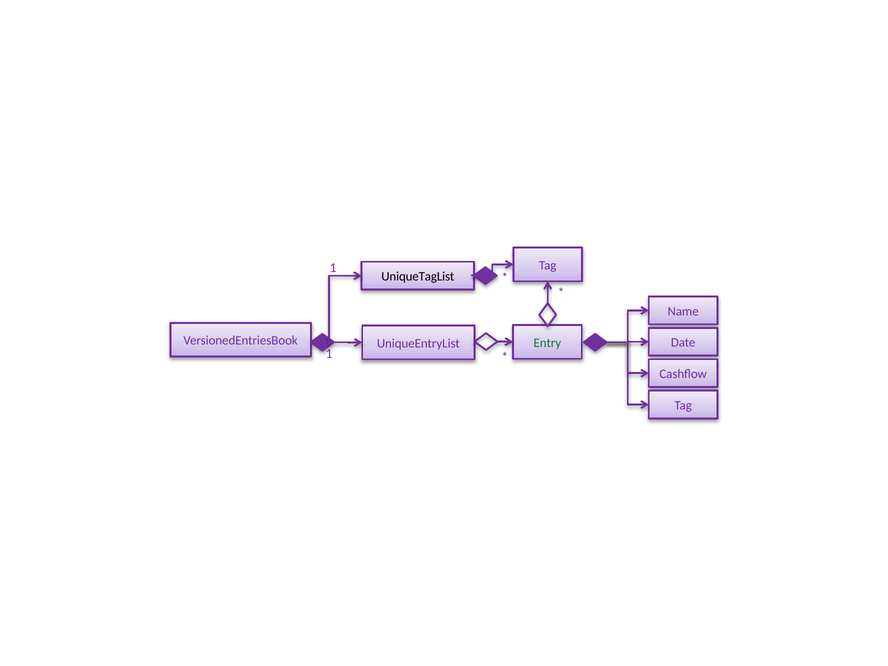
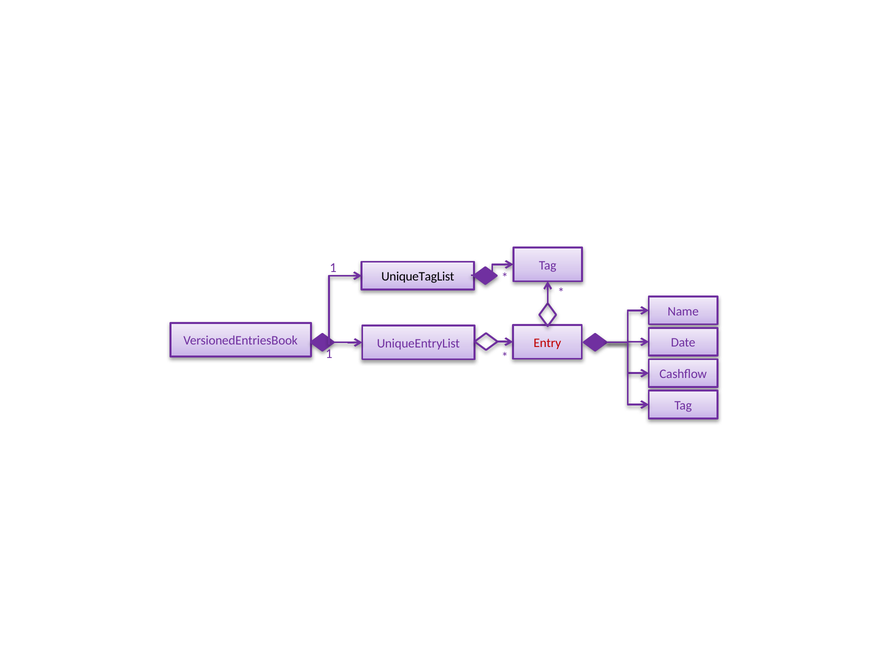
Entry colour: green -> red
